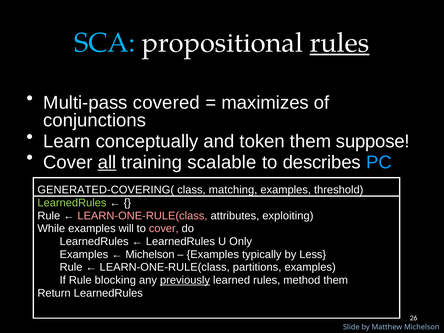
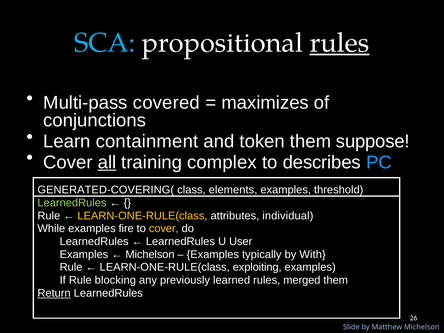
conceptually: conceptually -> containment
scalable: scalable -> complex
matching: matching -> elements
LEARN-ONE-RULE(class at (142, 216) colour: pink -> yellow
exploiting: exploiting -> individual
will: will -> fire
cover at (164, 229) colour: pink -> yellow
Only: Only -> User
Less: Less -> With
partitions: partitions -> exploiting
previously underline: present -> none
method: method -> merged
Return underline: none -> present
